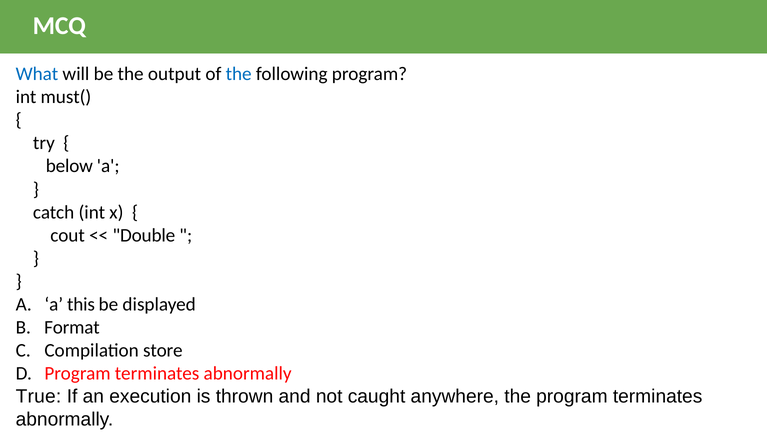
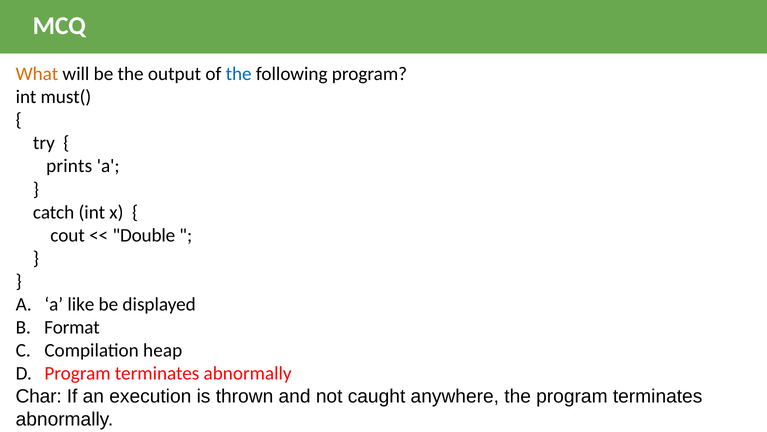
What colour: blue -> orange
below: below -> prints
this: this -> like
store: store -> heap
True: True -> Char
